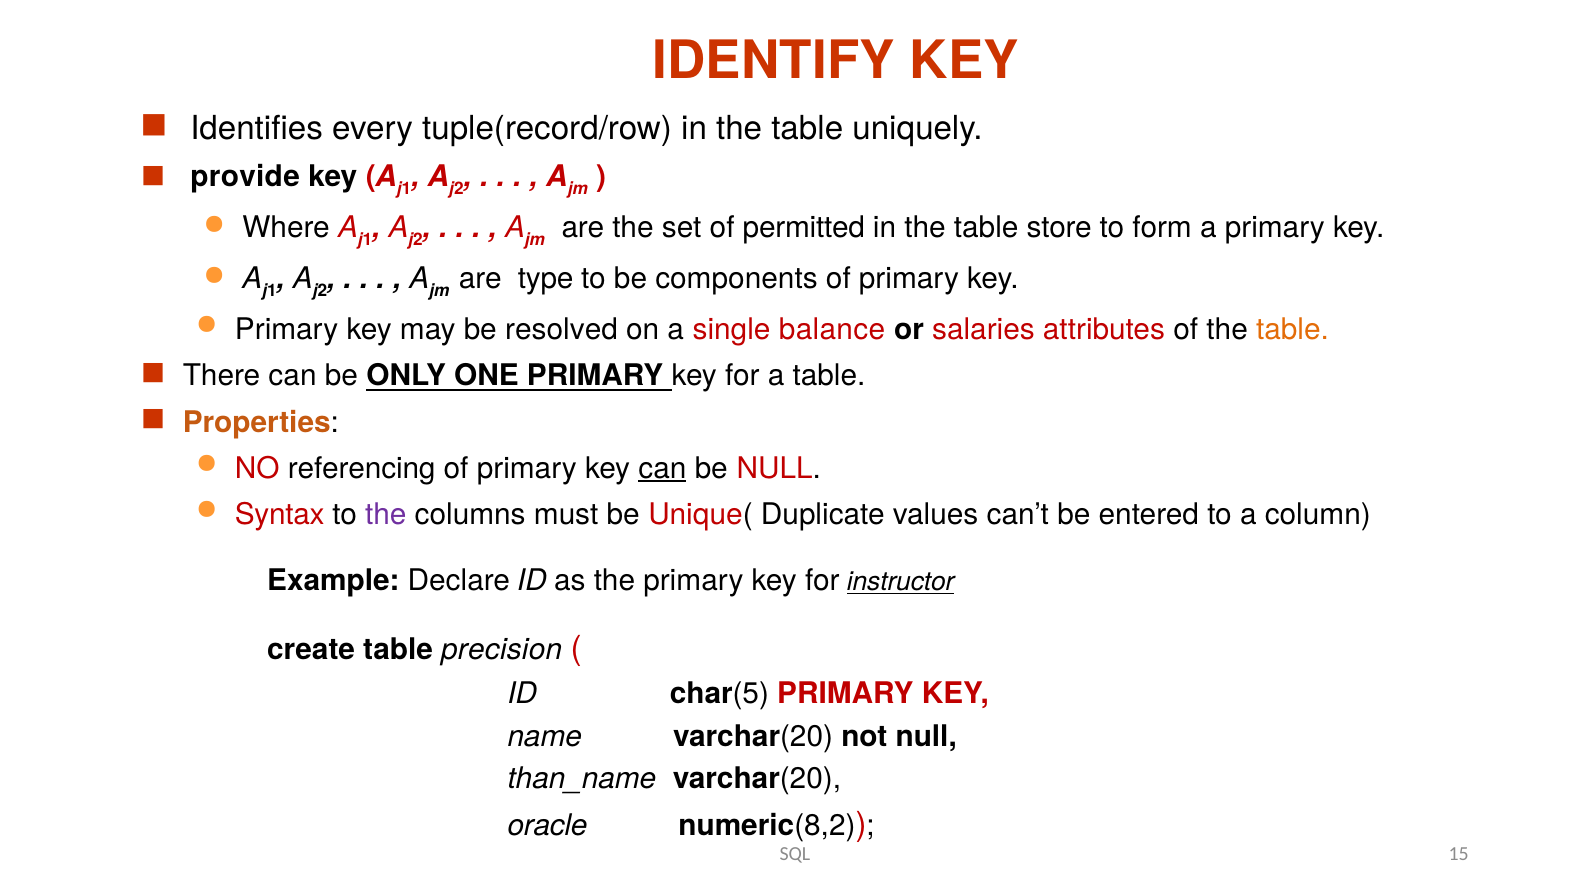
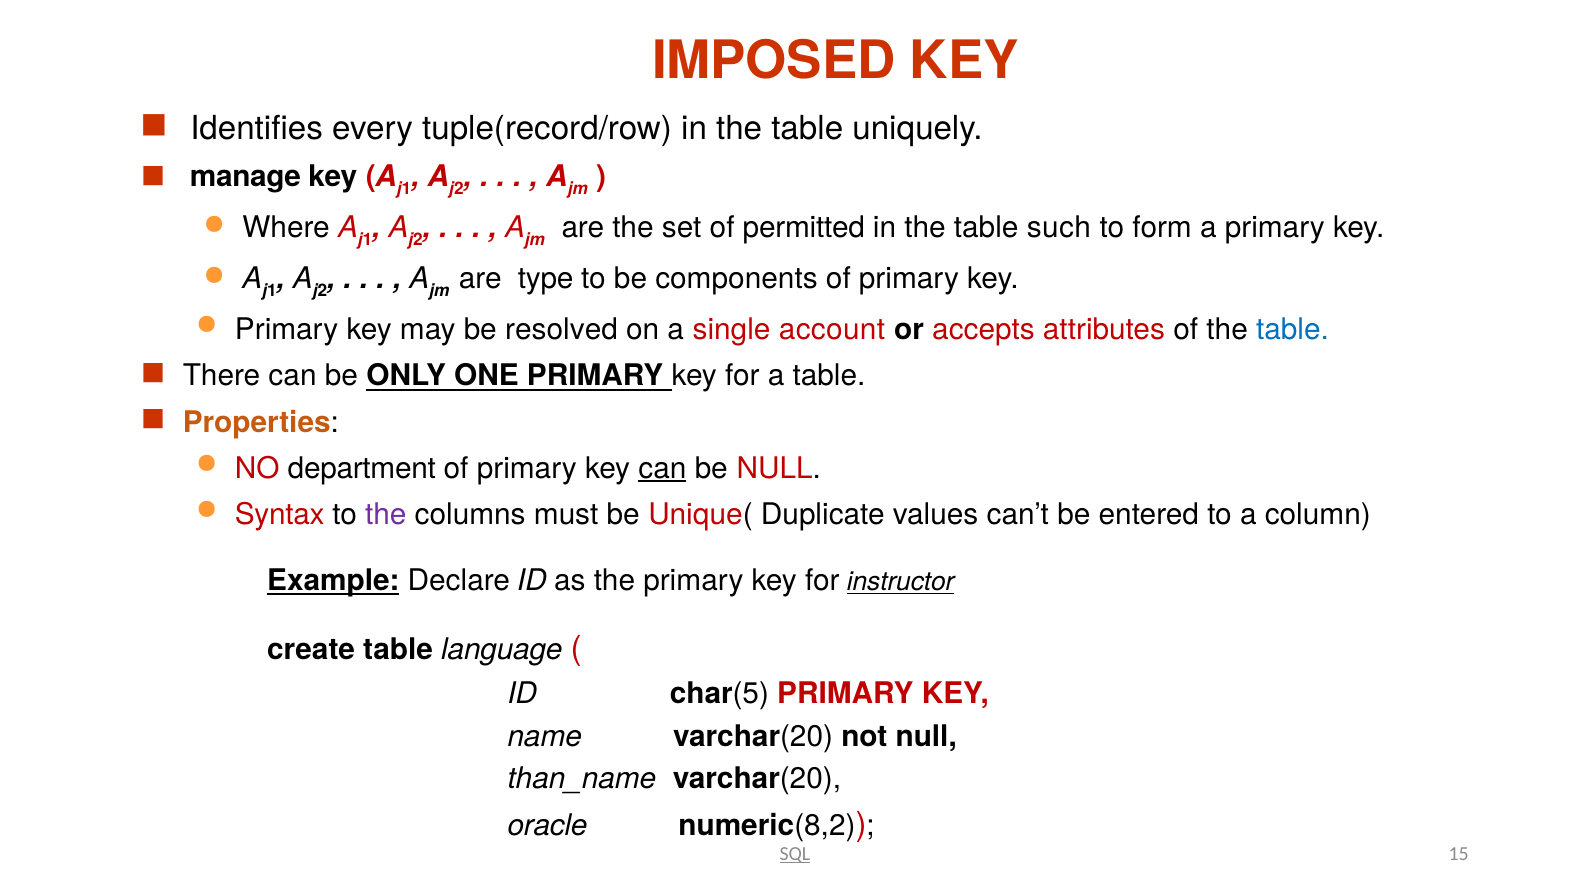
IDENTIFY: IDENTIFY -> IMPOSED
provide: provide -> manage
store: store -> such
balance: balance -> account
salaries: salaries -> accepts
table at (1292, 330) colour: orange -> blue
referencing: referencing -> department
Example underline: none -> present
precision: precision -> language
SQL underline: none -> present
